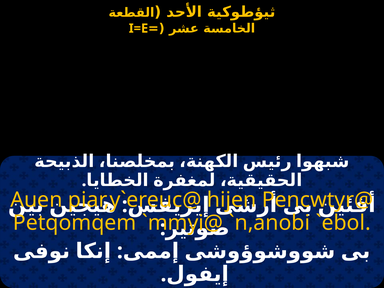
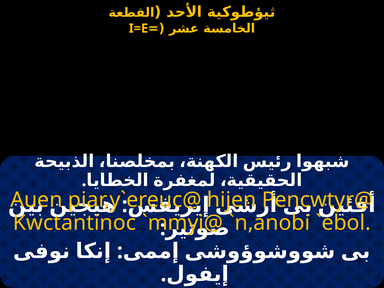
Petqomqem: Petqomqem -> Kwctantinoc
